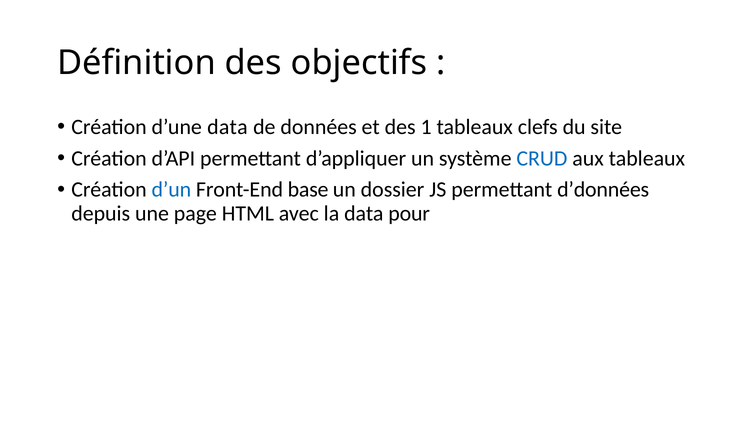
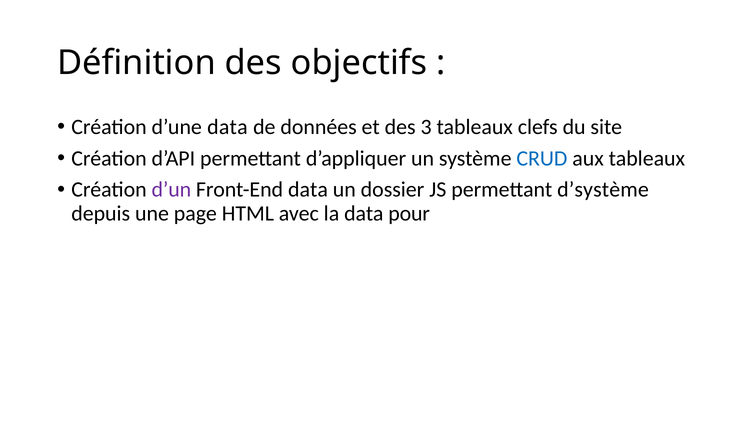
1: 1 -> 3
d’un colour: blue -> purple
Front-End base: base -> data
d’données: d’données -> d’système
